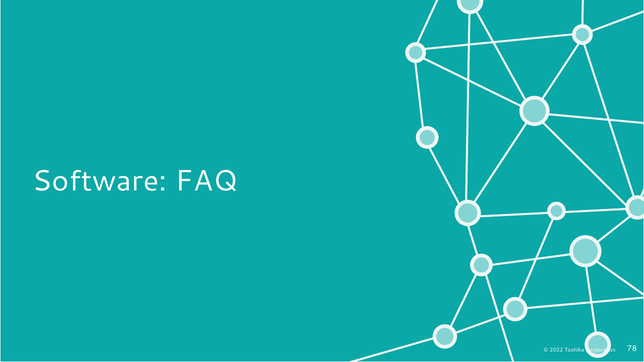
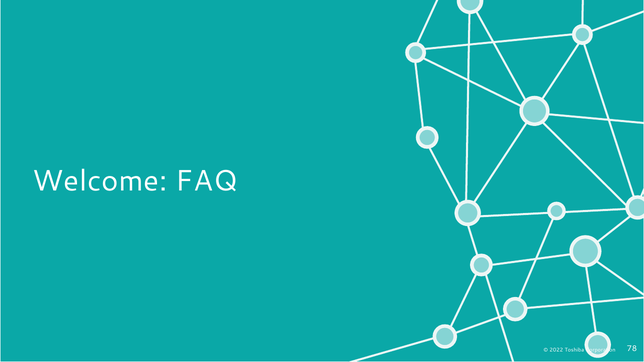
Software: Software -> Welcome
